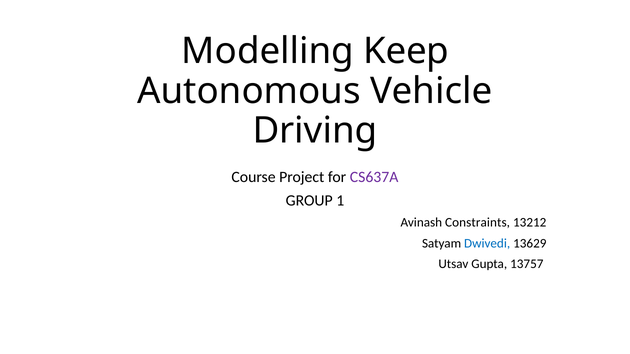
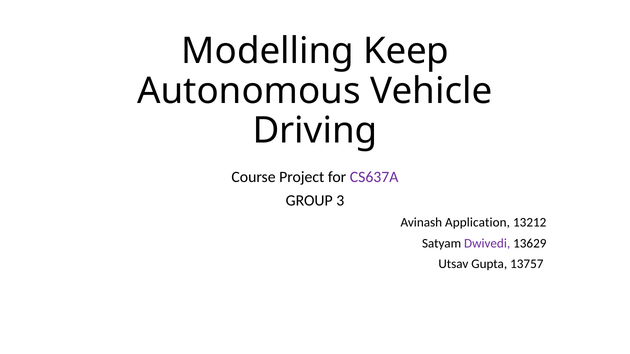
1: 1 -> 3
Constraints: Constraints -> Application
Dwivedi colour: blue -> purple
